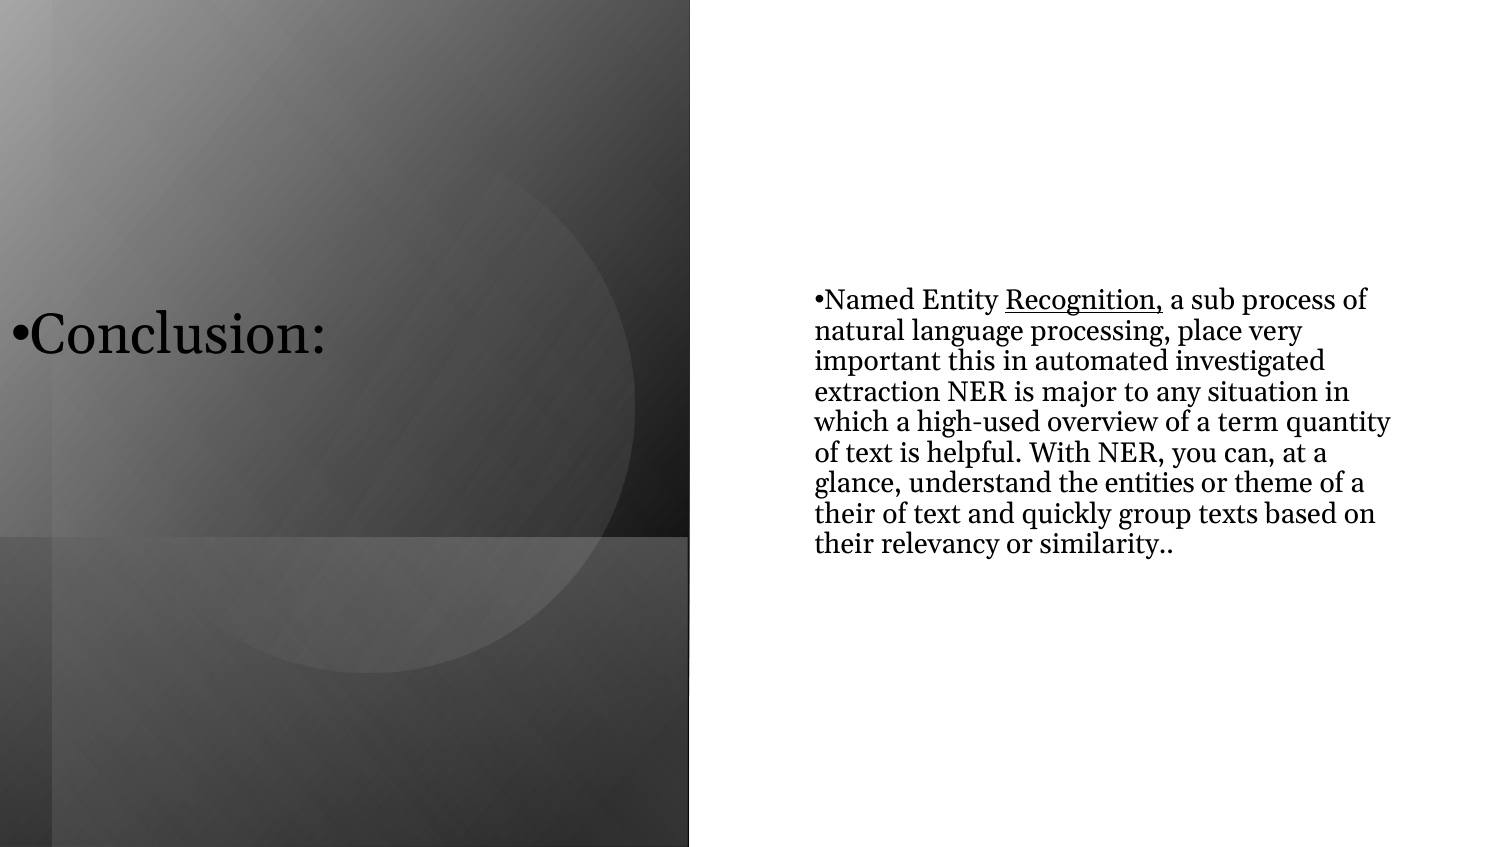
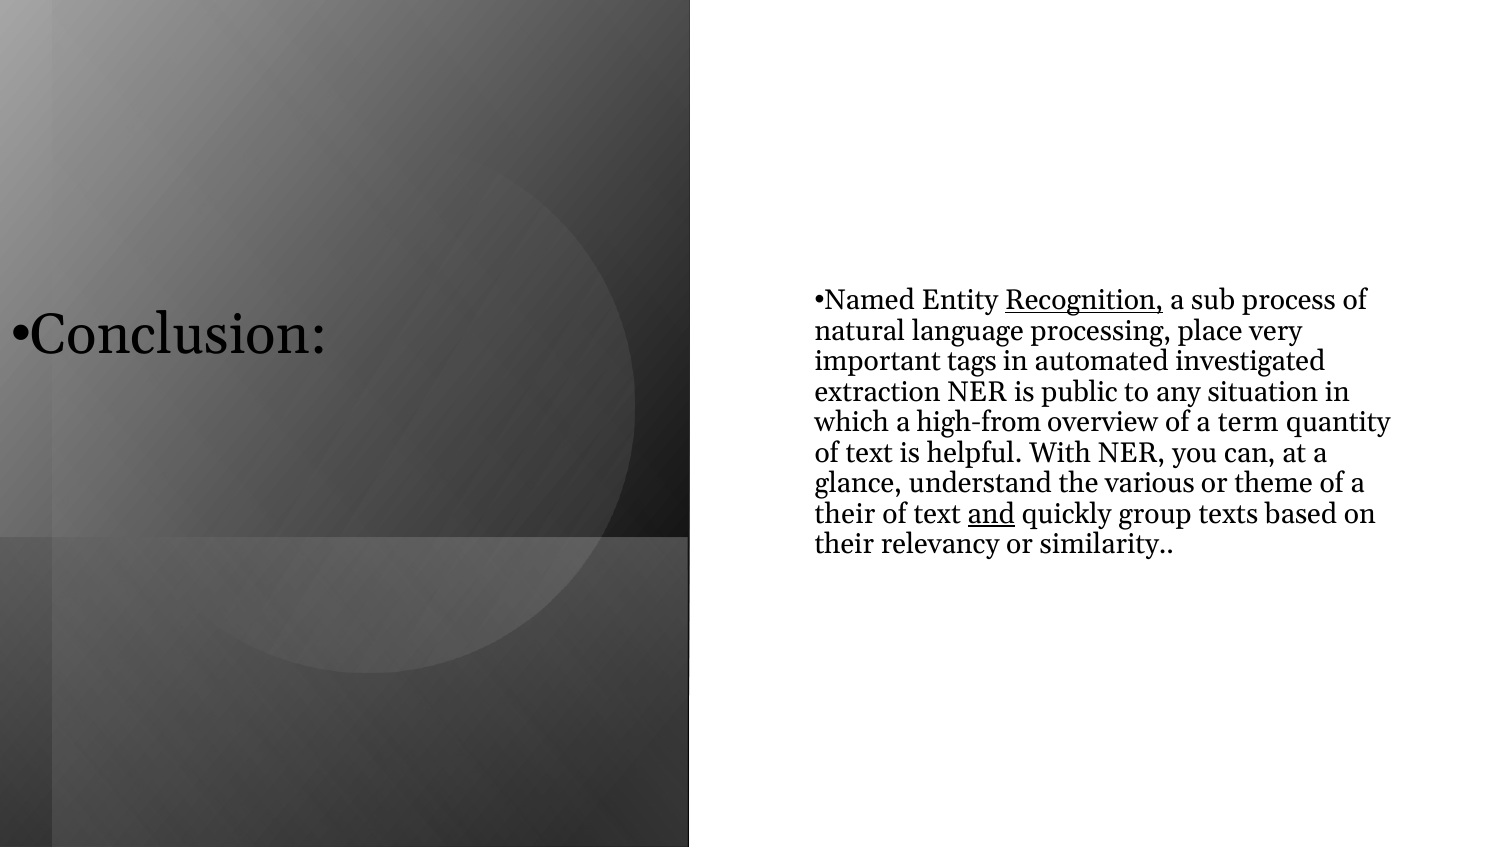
this: this -> tags
major: major -> public
high-used: high-used -> high-from
entities: entities -> various
and underline: none -> present
